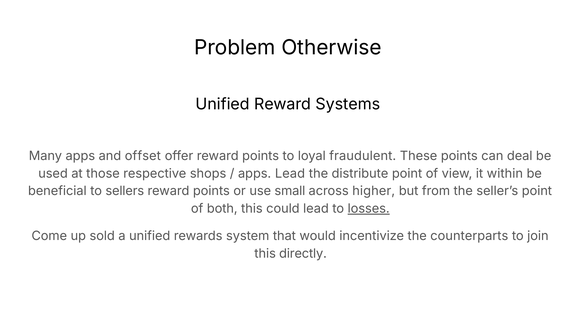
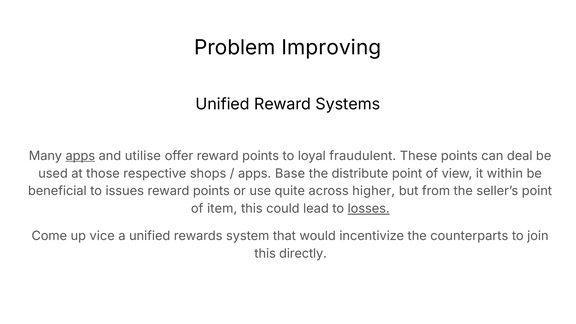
Otherwise: Otherwise -> Improving
apps at (80, 156) underline: none -> present
offset: offset -> utilise
apps Lead: Lead -> Base
sellers: sellers -> issues
small: small -> quite
both: both -> item
sold: sold -> vice
